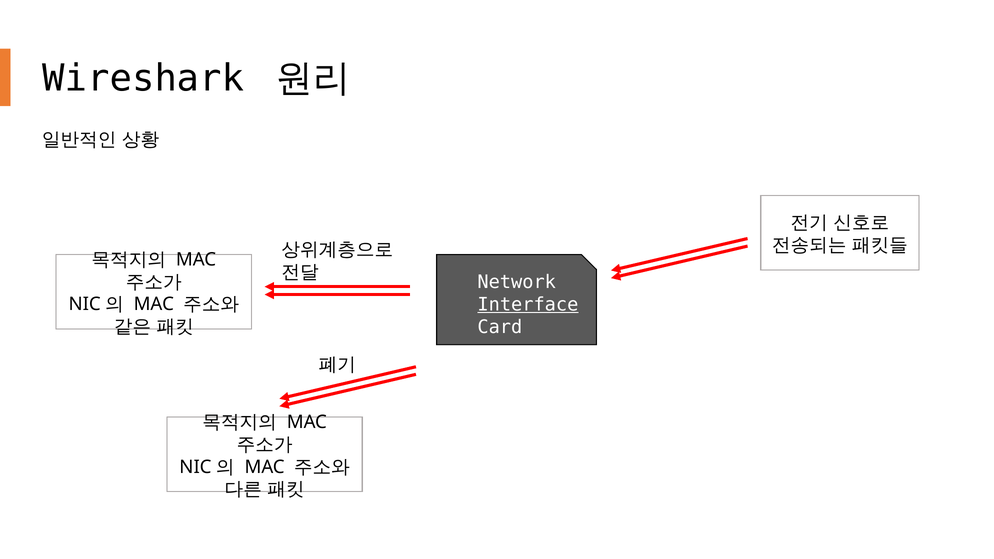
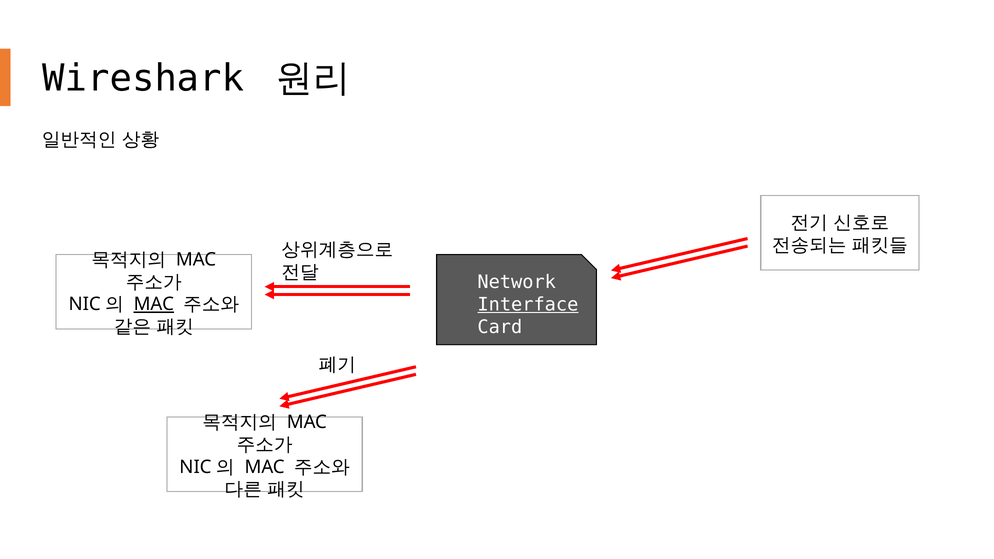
MAC at (154, 304) underline: none -> present
